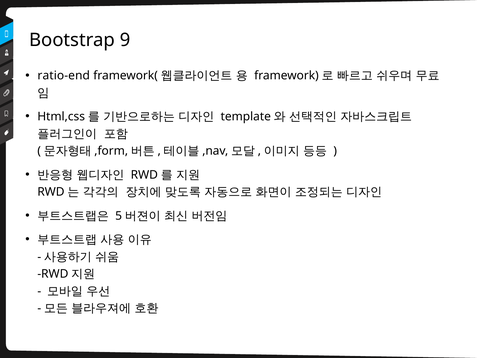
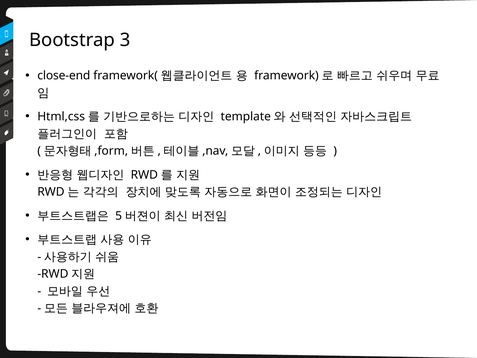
9: 9 -> 3
ratio-end: ratio-end -> close-end
